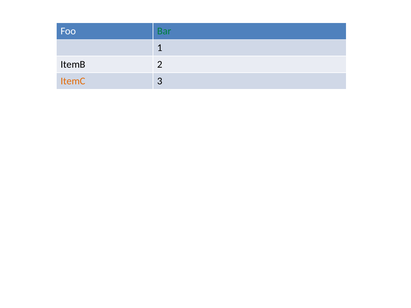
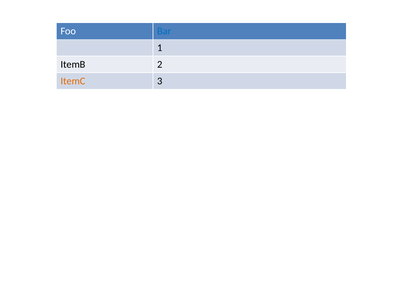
Bar colour: green -> blue
